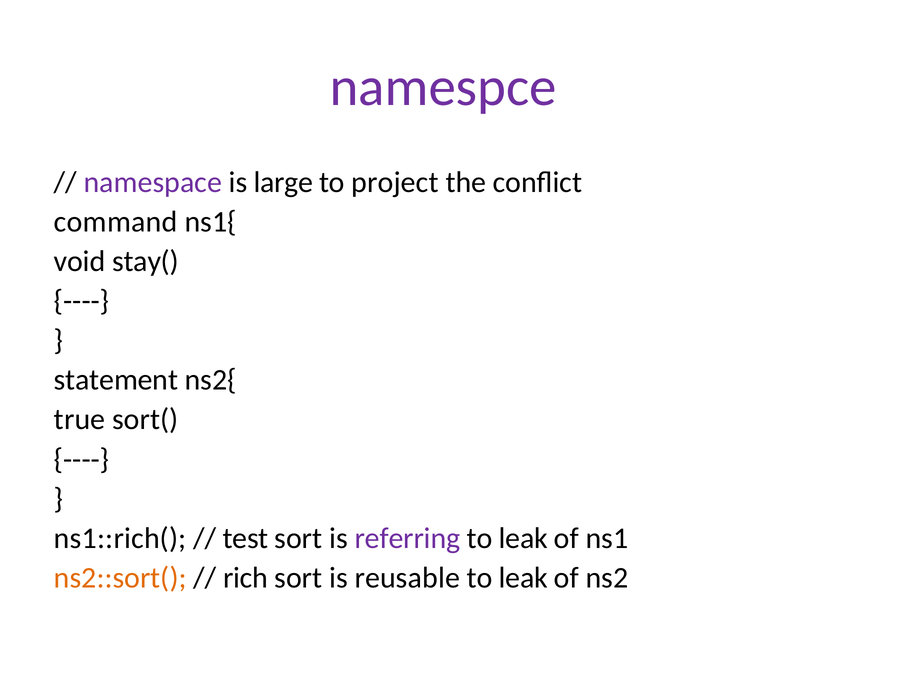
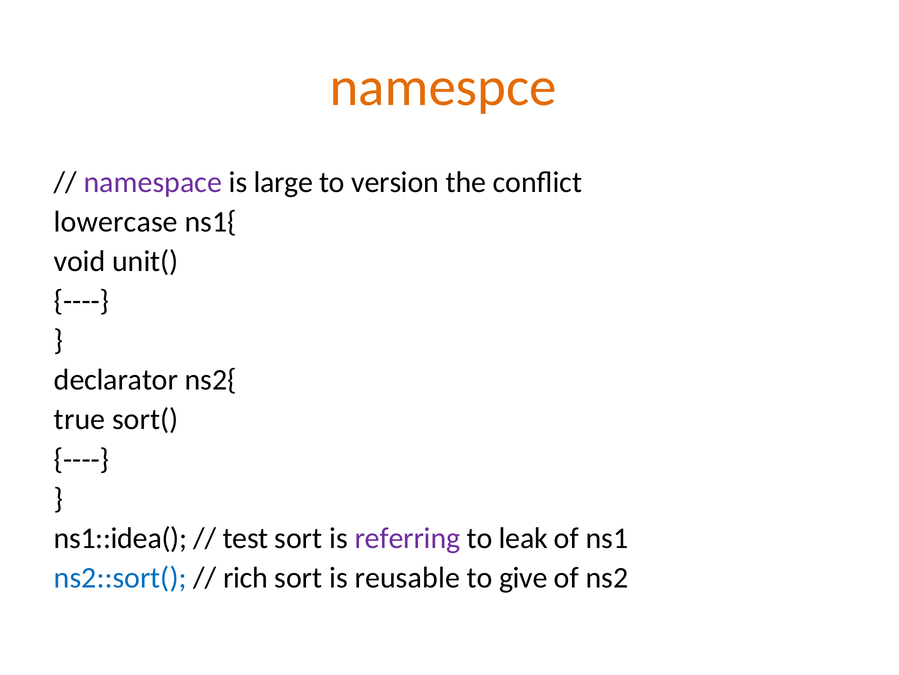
namespce colour: purple -> orange
project: project -> version
command: command -> lowercase
stay(: stay( -> unit(
statement: statement -> declarator
ns1::rich(: ns1::rich( -> ns1::idea(
ns2::sort( colour: orange -> blue
leak at (523, 577): leak -> give
